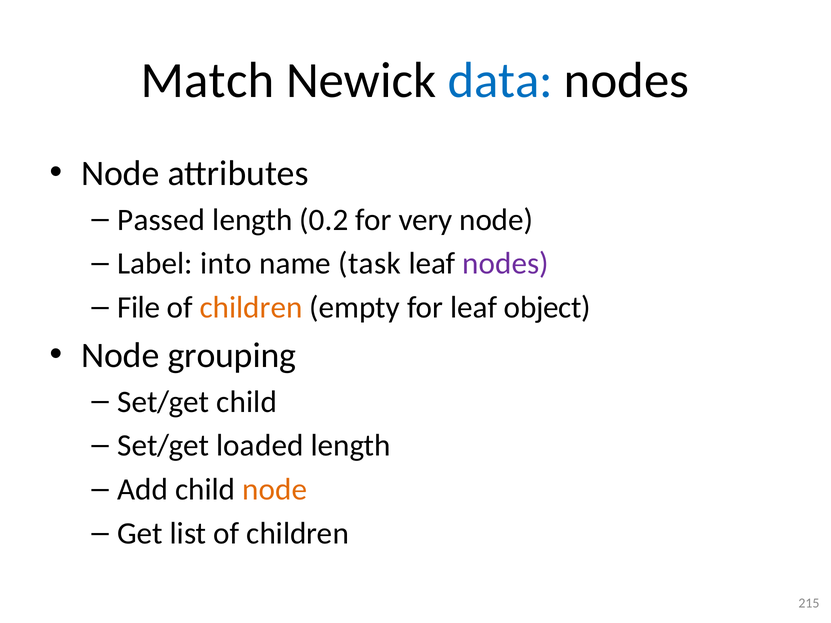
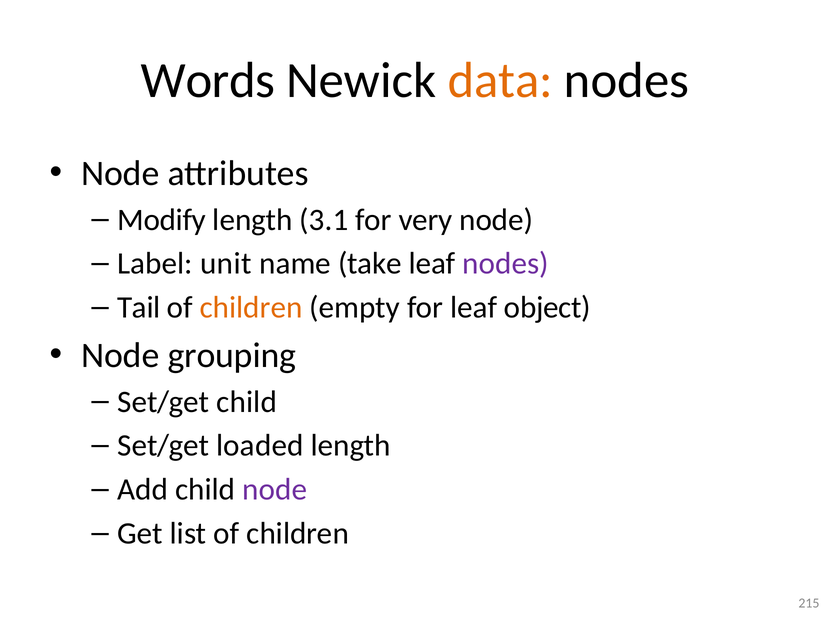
Match: Match -> Words
data colour: blue -> orange
Passed: Passed -> Modify
0.2: 0.2 -> 3.1
into: into -> unit
task: task -> take
File: File -> Tail
node at (275, 490) colour: orange -> purple
